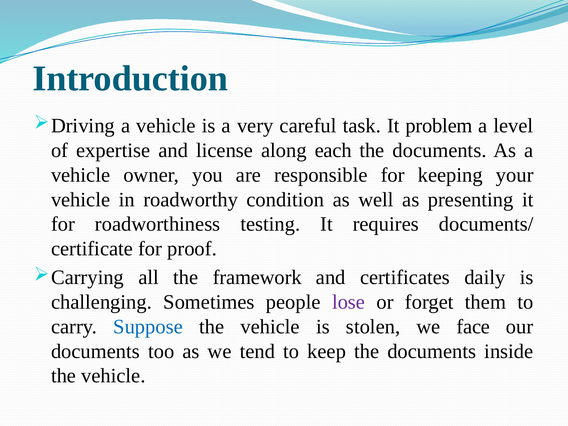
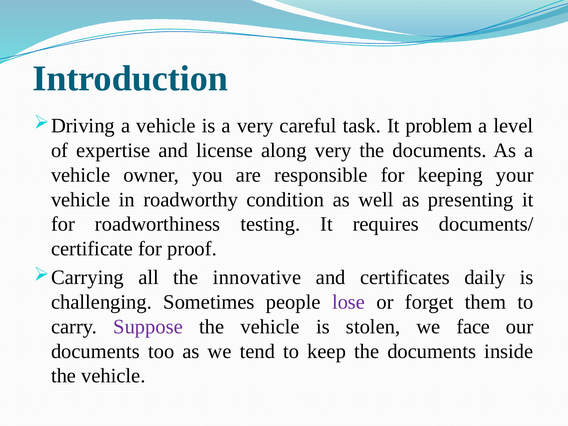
along each: each -> very
framework: framework -> innovative
Suppose colour: blue -> purple
